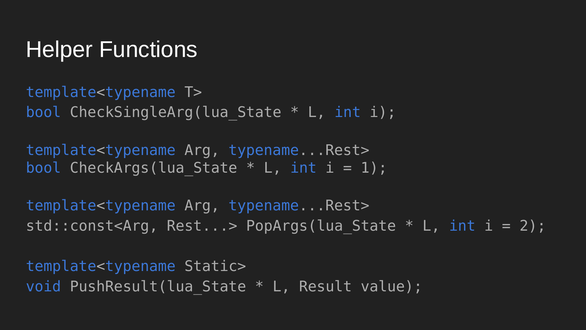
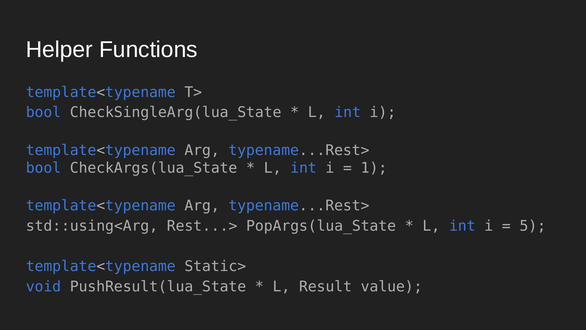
std::const<Arg: std::const<Arg -> std::using<Arg
2: 2 -> 5
